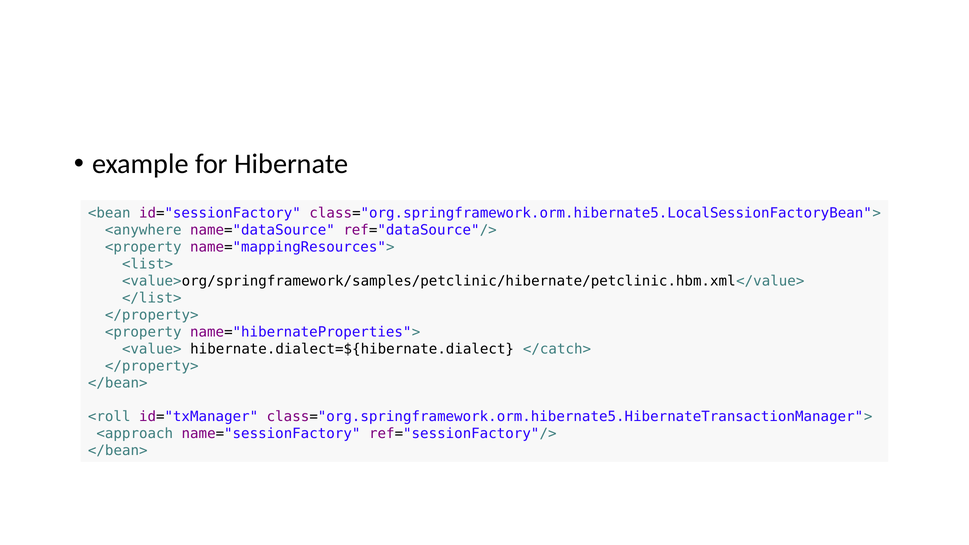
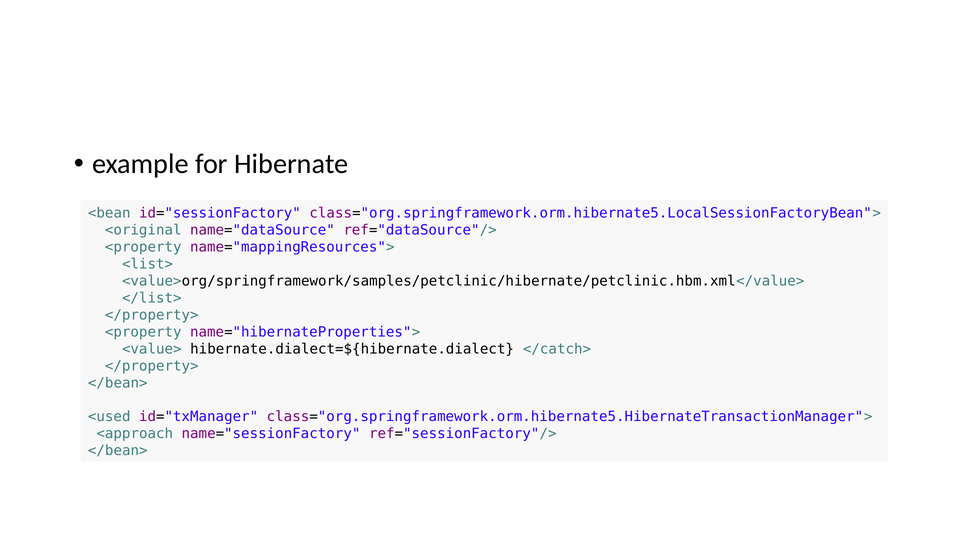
<anywhere: <anywhere -> <original
<roll: <roll -> <used
